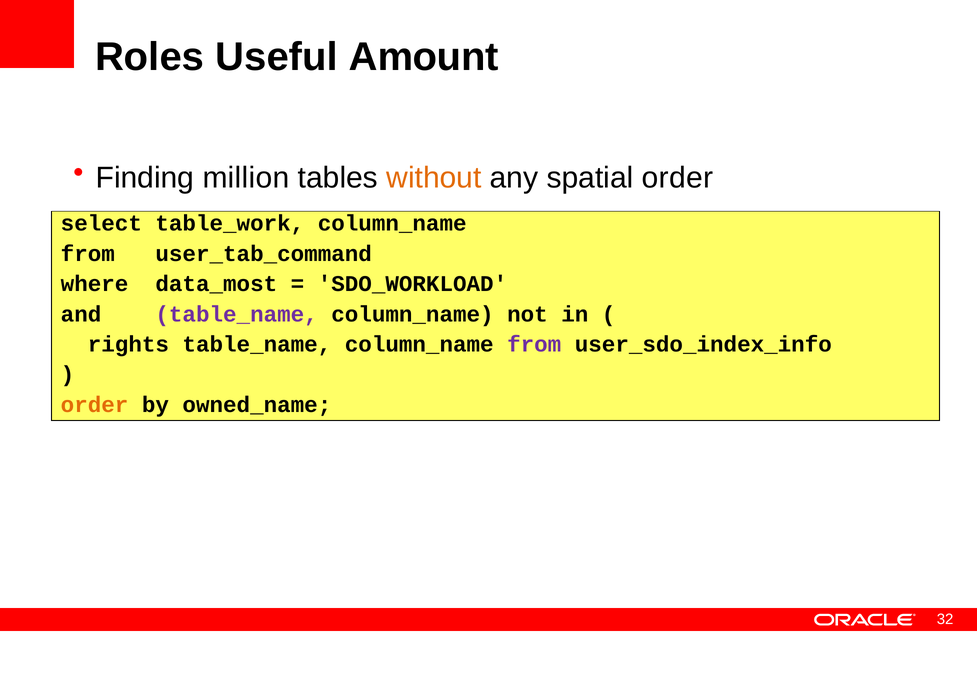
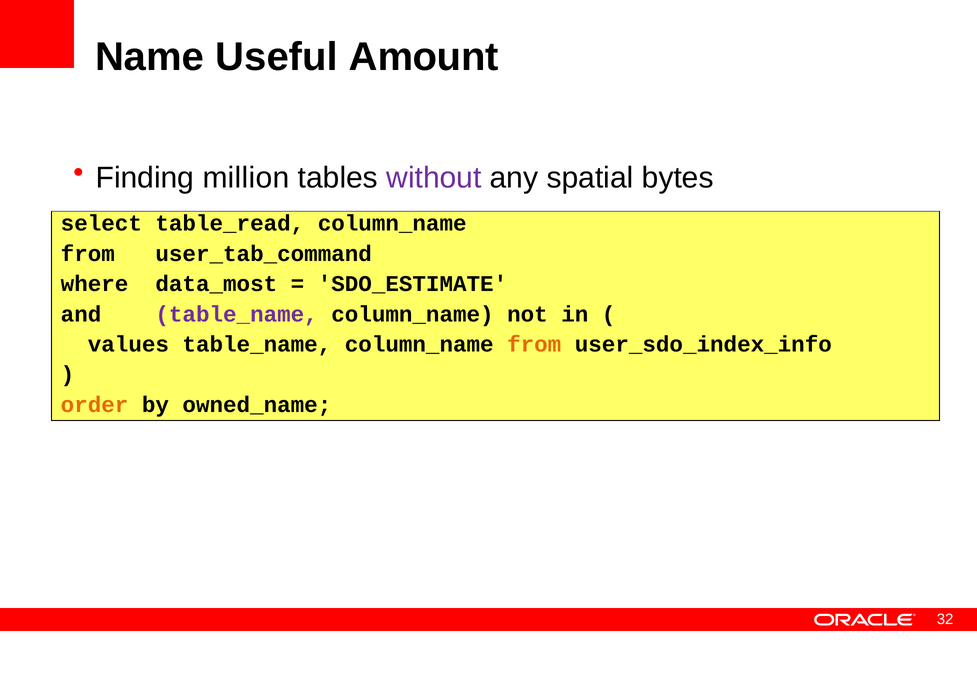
Roles: Roles -> Name
without colour: orange -> purple
spatial order: order -> bytes
table_work: table_work -> table_read
SDO_WORKLOAD: SDO_WORKLOAD -> SDO_ESTIMATE
rights: rights -> values
from at (534, 344) colour: purple -> orange
